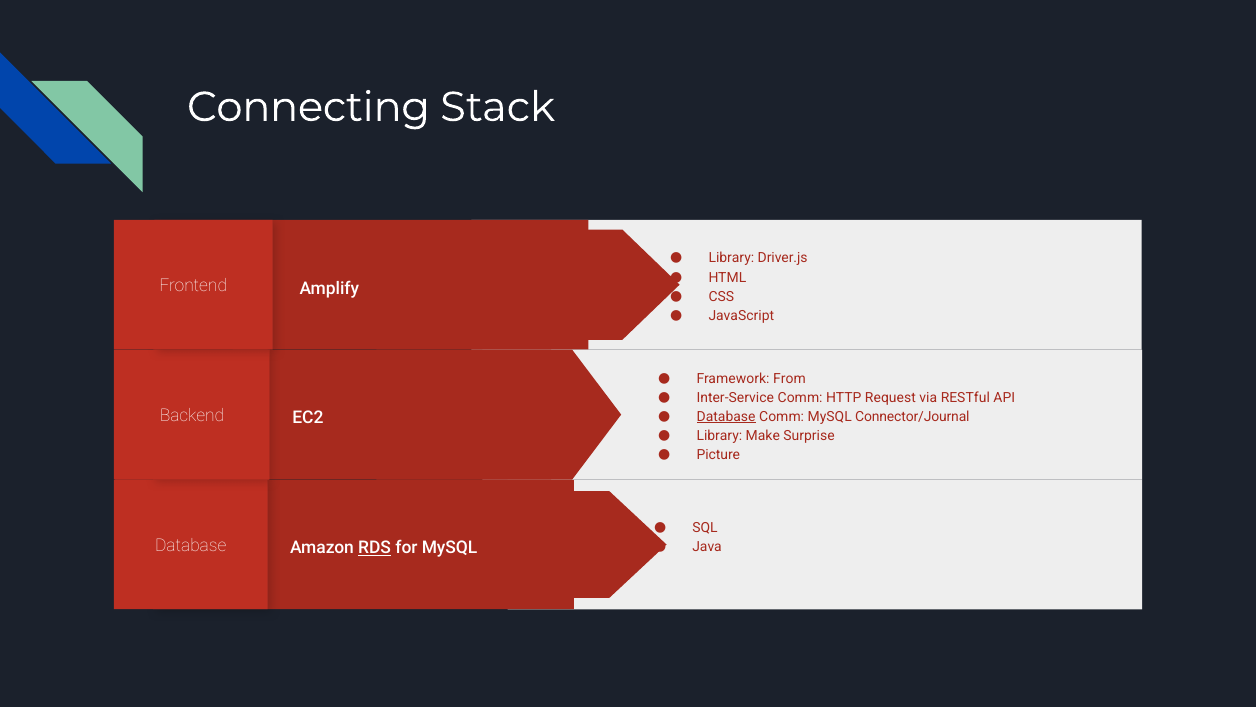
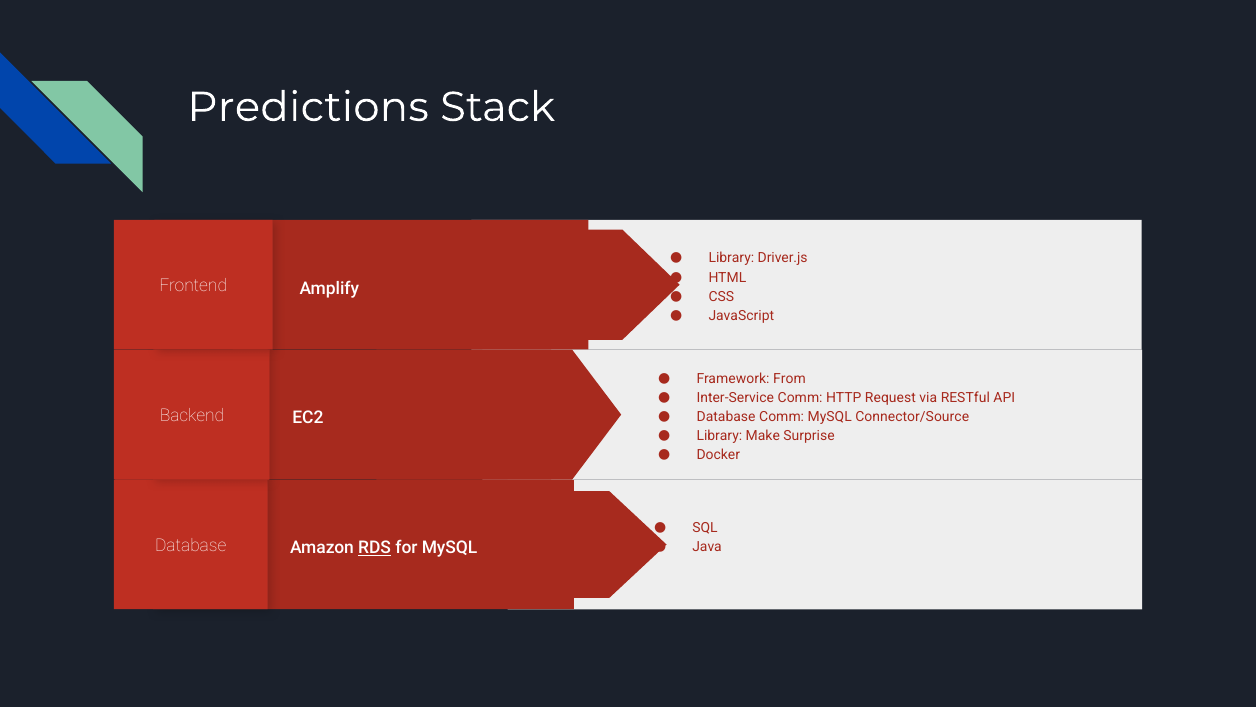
Connecting: Connecting -> Predictions
Database at (726, 417) underline: present -> none
Connector/Journal: Connector/Journal -> Connector/Source
Picture: Picture -> Docker
